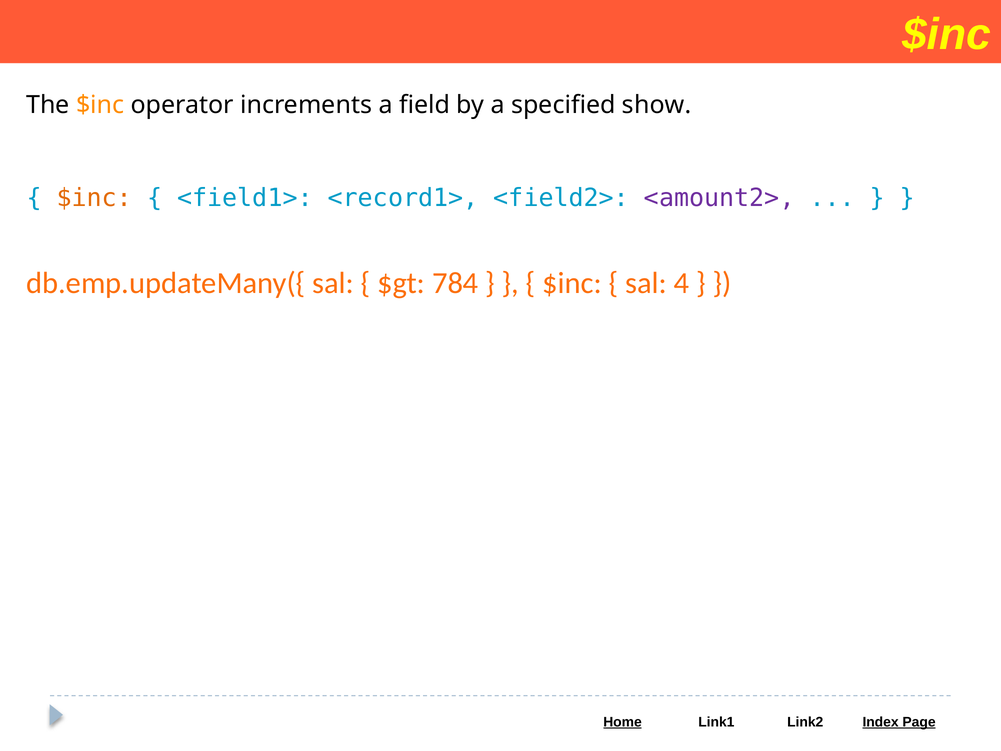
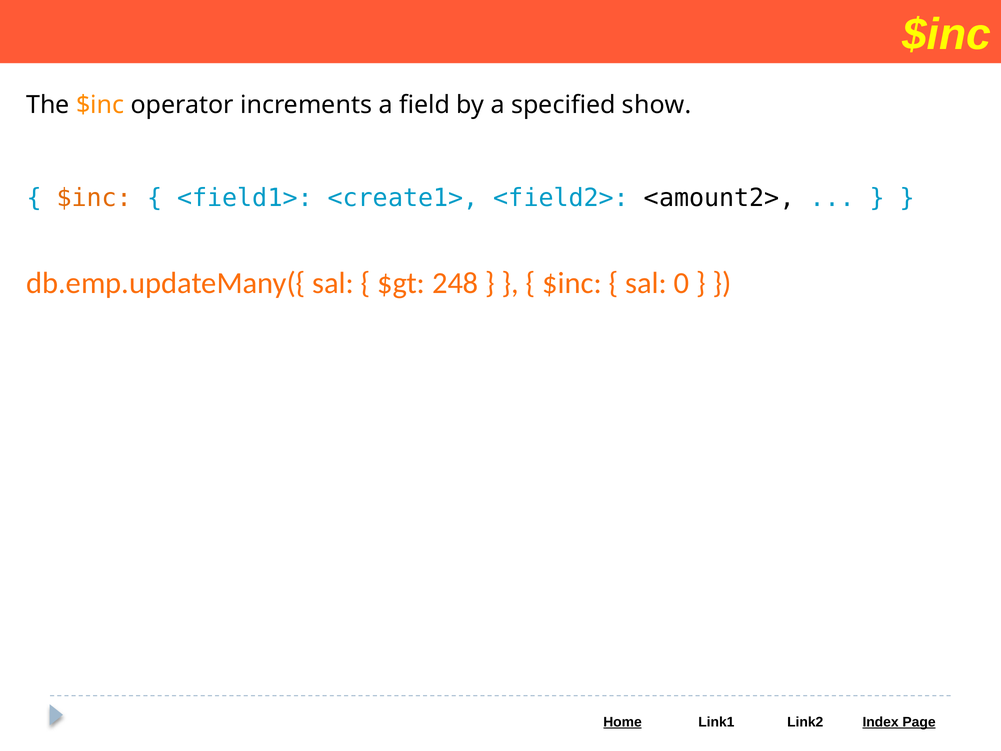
<record1>: <record1> -> <create1>
<amount2> colour: purple -> black
784: 784 -> 248
4: 4 -> 0
